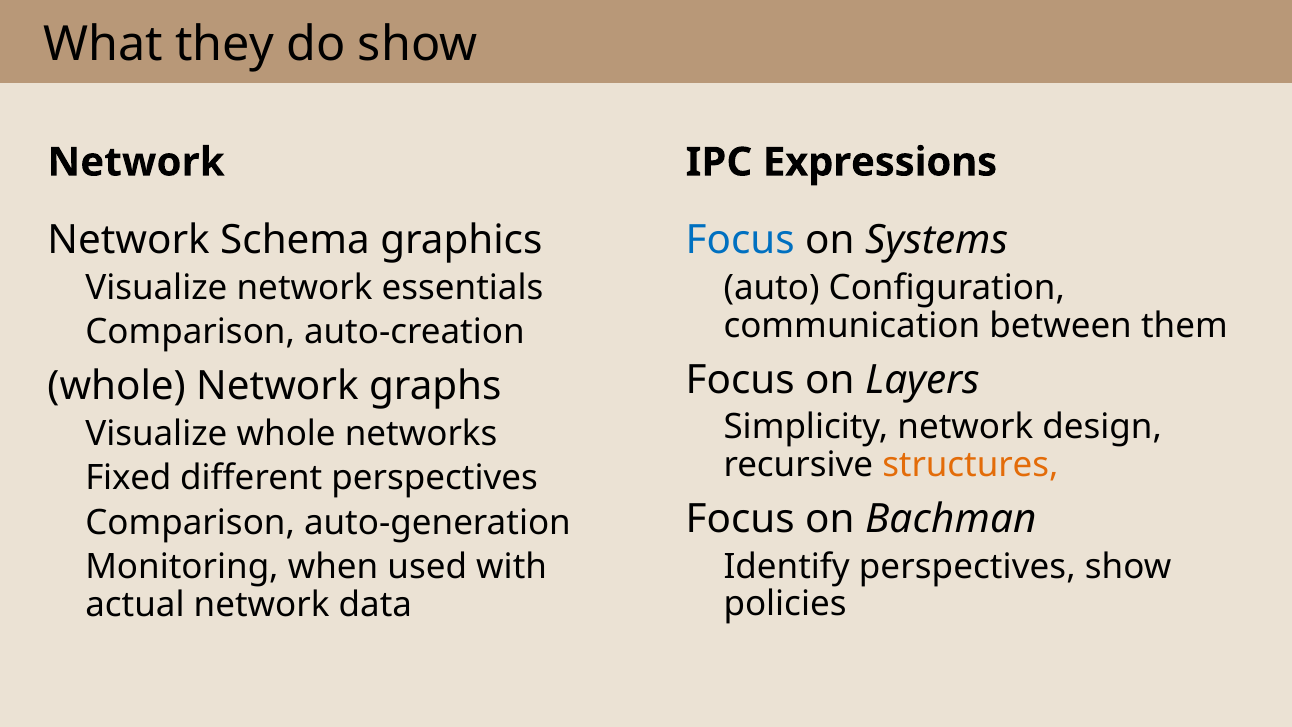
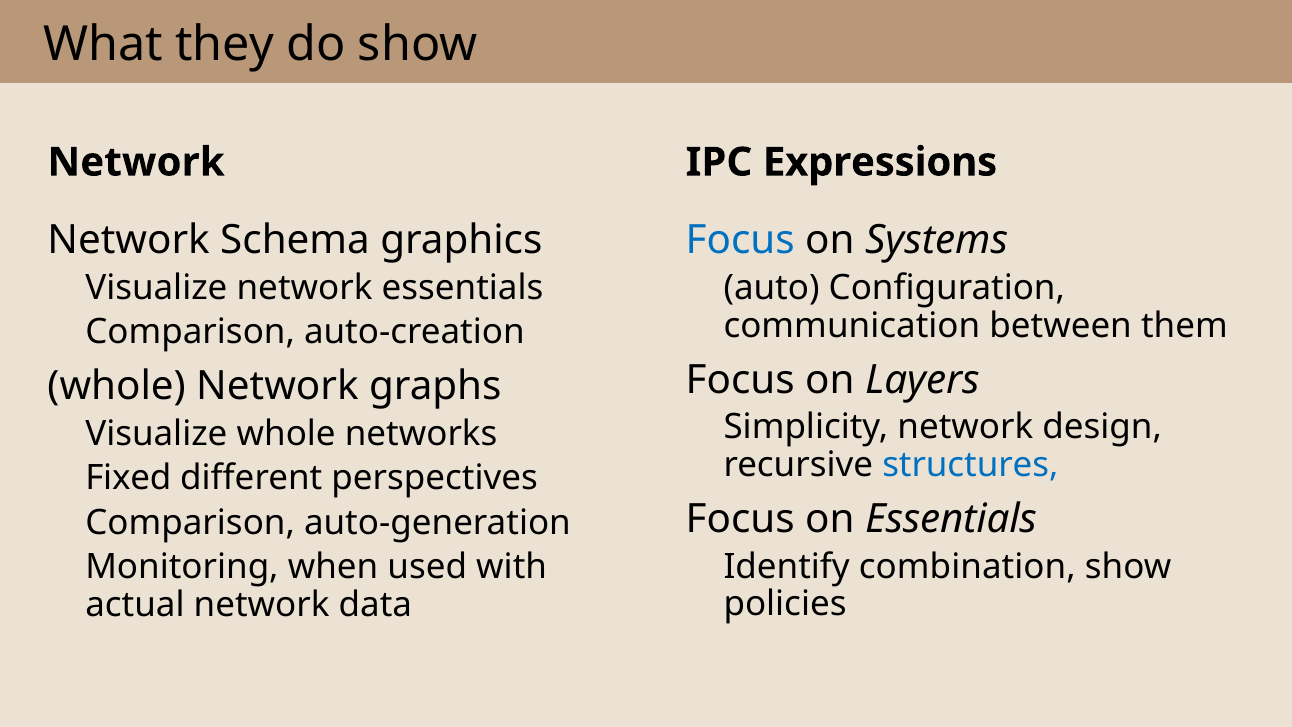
structures colour: orange -> blue
on Bachman: Bachman -> Essentials
Identify perspectives: perspectives -> combination
